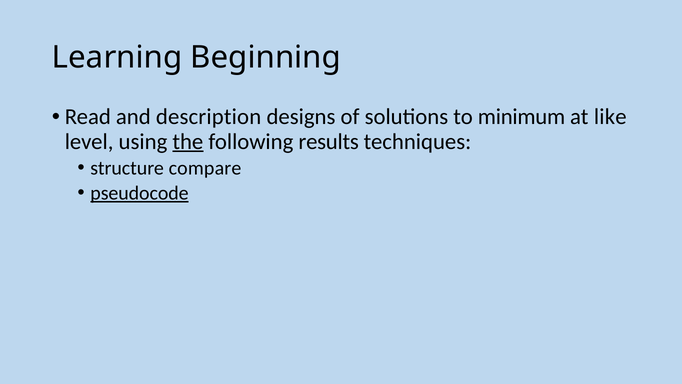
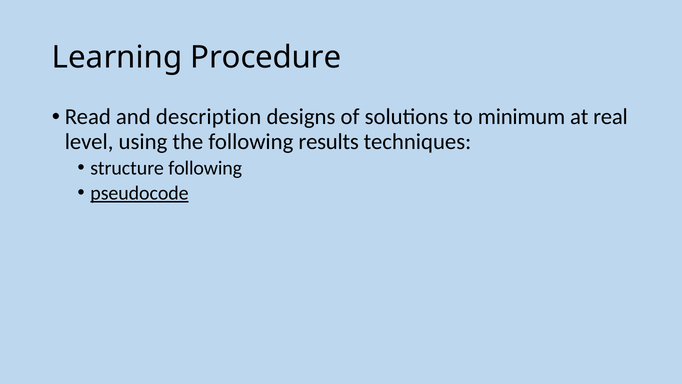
Beginning: Beginning -> Procedure
like: like -> real
the underline: present -> none
structure compare: compare -> following
